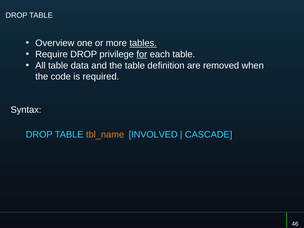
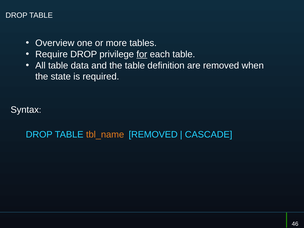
tables underline: present -> none
code: code -> state
tbl_name INVOLVED: INVOLVED -> REMOVED
